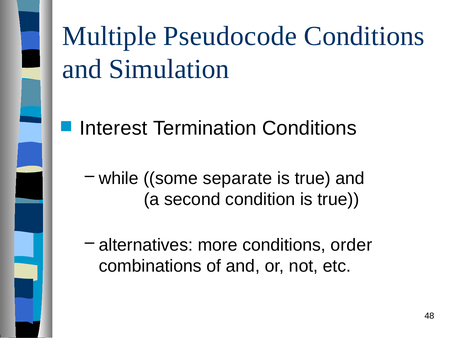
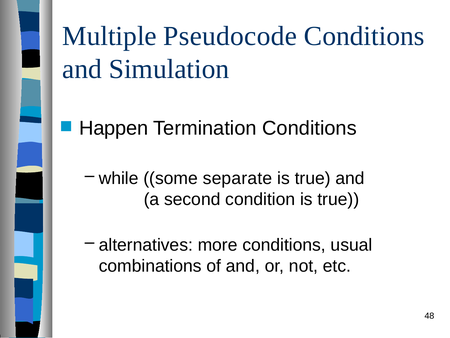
Interest: Interest -> Happen
order: order -> usual
